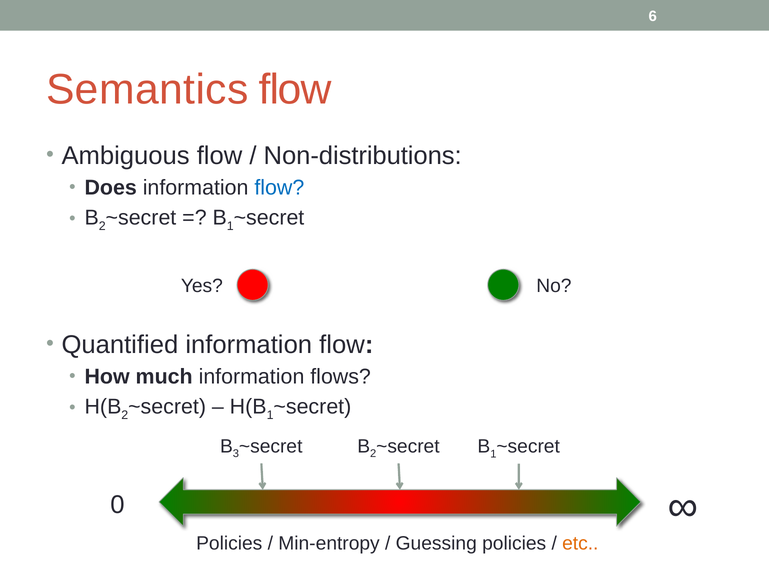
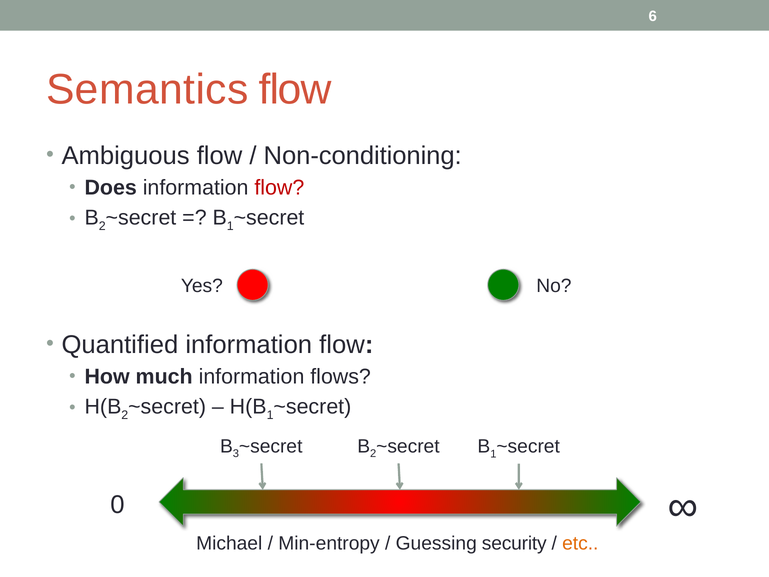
Non-distributions: Non-distributions -> Non-conditioning
flow at (279, 188) colour: blue -> red
Policies at (229, 543): Policies -> Michael
Guessing policies: policies -> security
